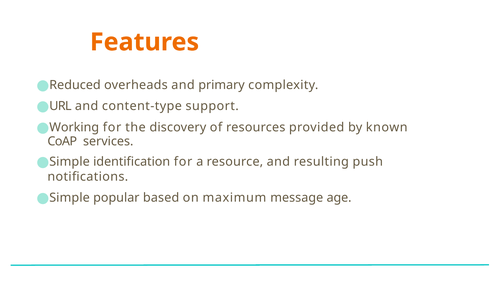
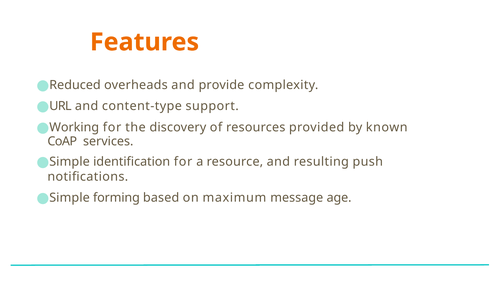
primary: primary -> provide
popular: popular -> forming
